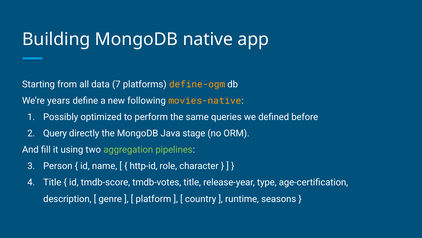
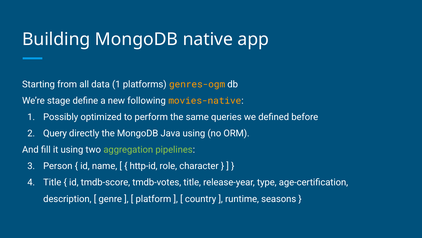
data 7: 7 -> 1
define-ogm: define-ogm -> genres-ogm
years: years -> stage
Java stage: stage -> using
